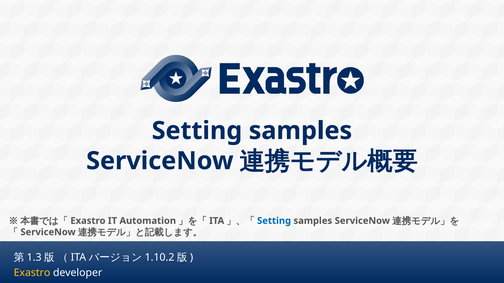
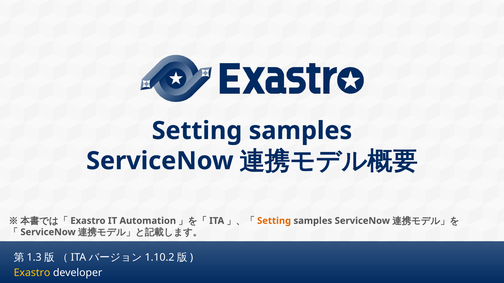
Setting at (274, 221) colour: blue -> orange
